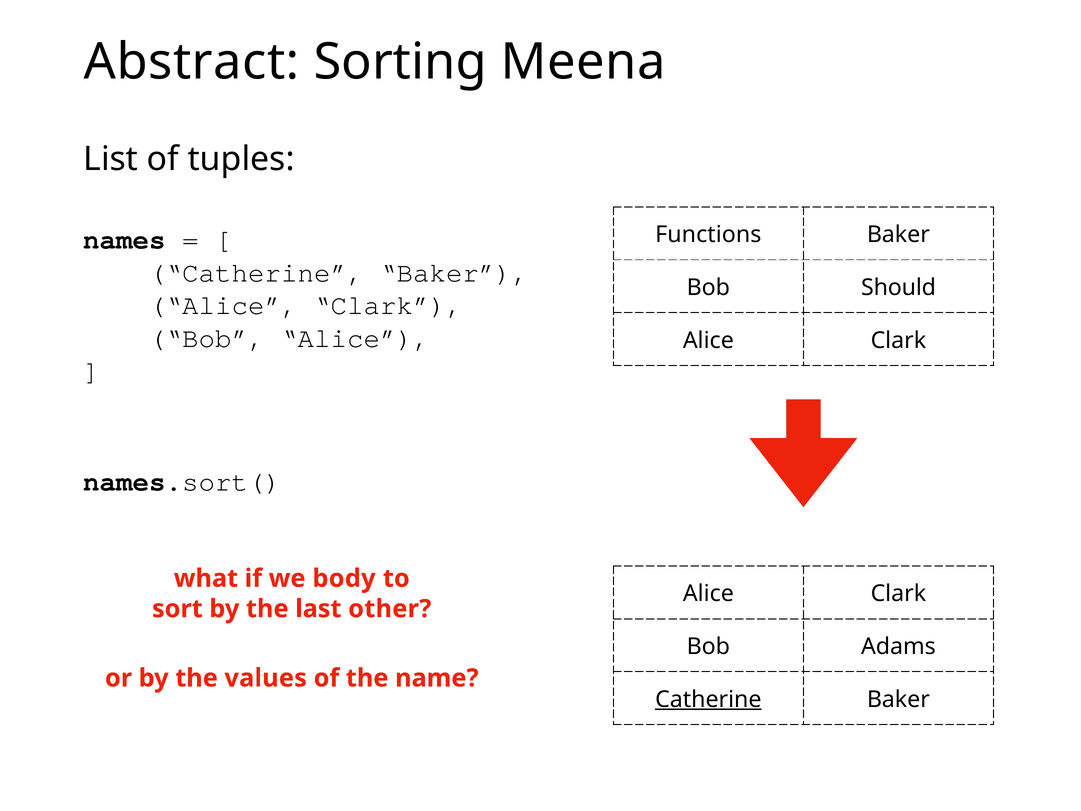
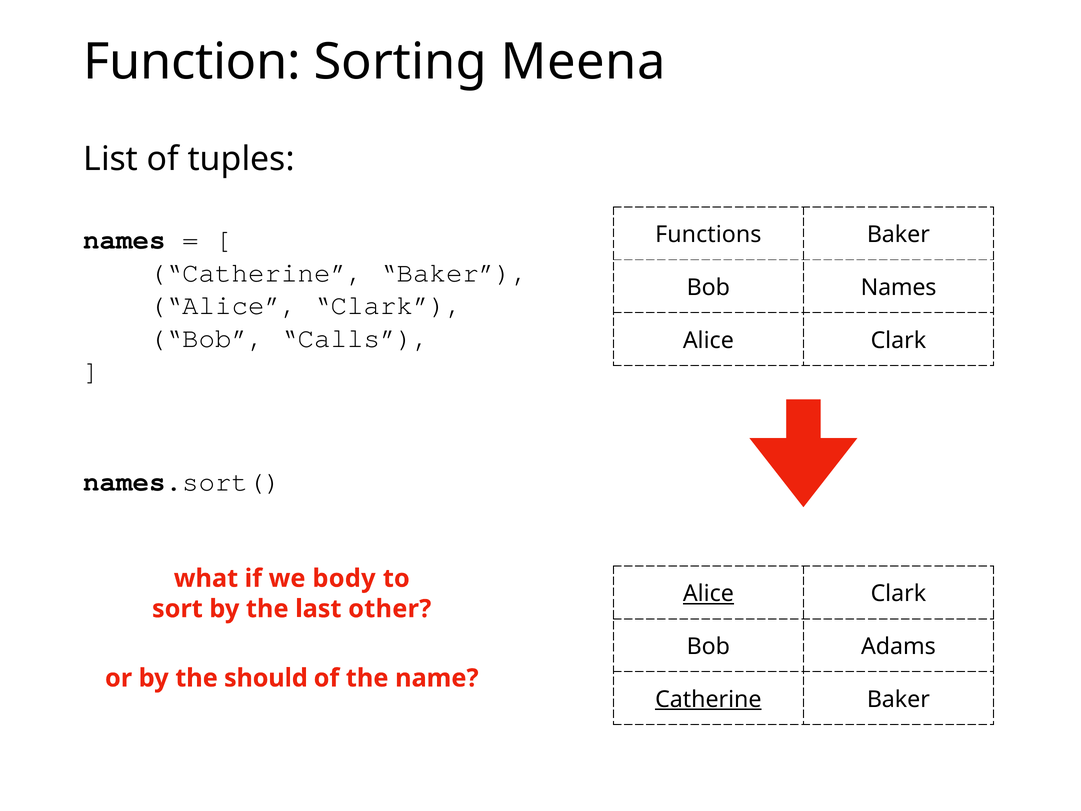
Abstract: Abstract -> Function
Bob Should: Should -> Names
Bob Alice: Alice -> Calls
Alice at (708, 594) underline: none -> present
values: values -> should
